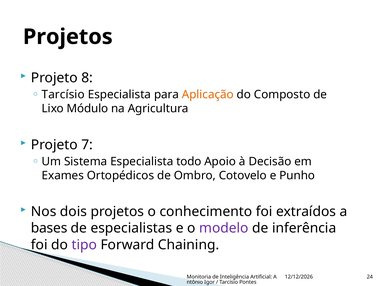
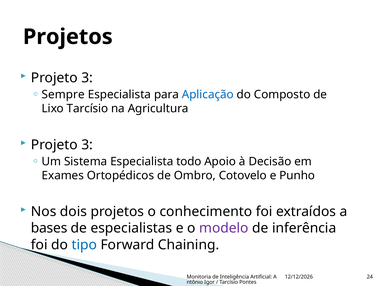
8 at (87, 78): 8 -> 3
Tarcísio at (63, 95): Tarcísio -> Sempre
Aplicação colour: orange -> blue
Lixo Módulo: Módulo -> Tarcísio
7 at (87, 145): 7 -> 3
tipo colour: purple -> blue
